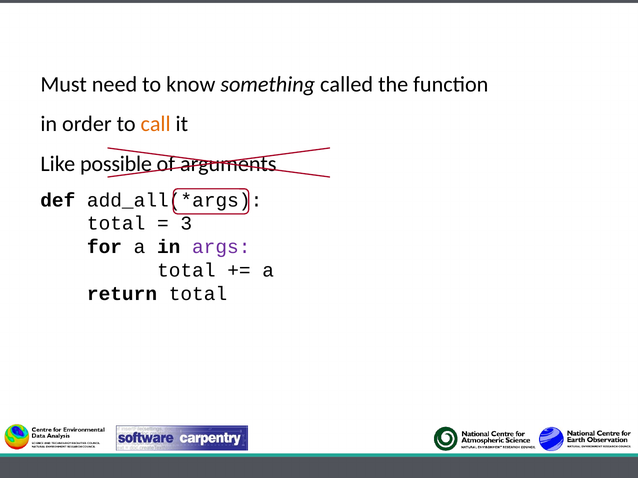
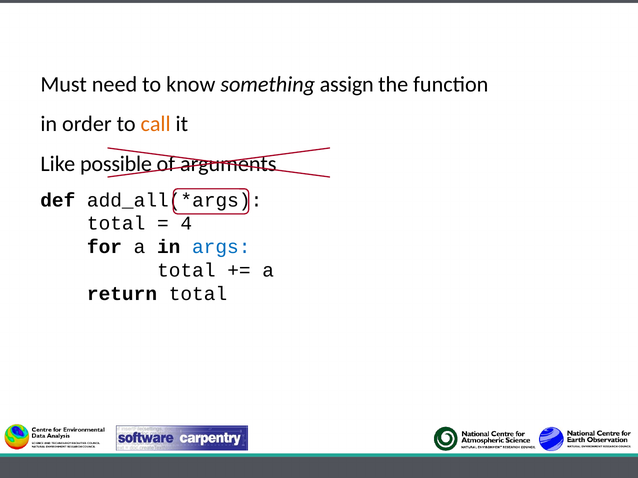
called: called -> assign
3: 3 -> 4
args colour: purple -> blue
